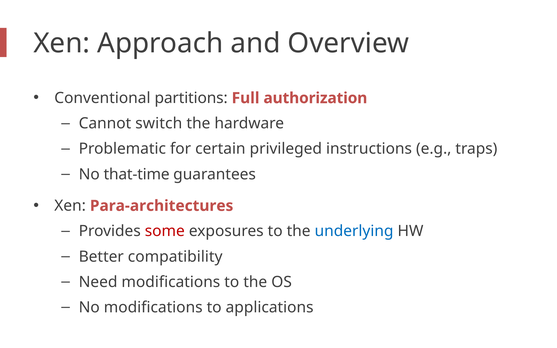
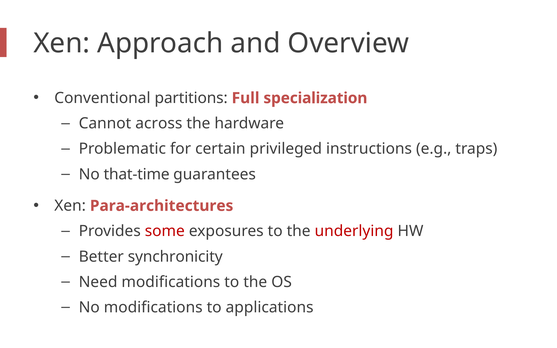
authorization: authorization -> specialization
switch: switch -> across
underlying colour: blue -> red
compatibility: compatibility -> synchronicity
